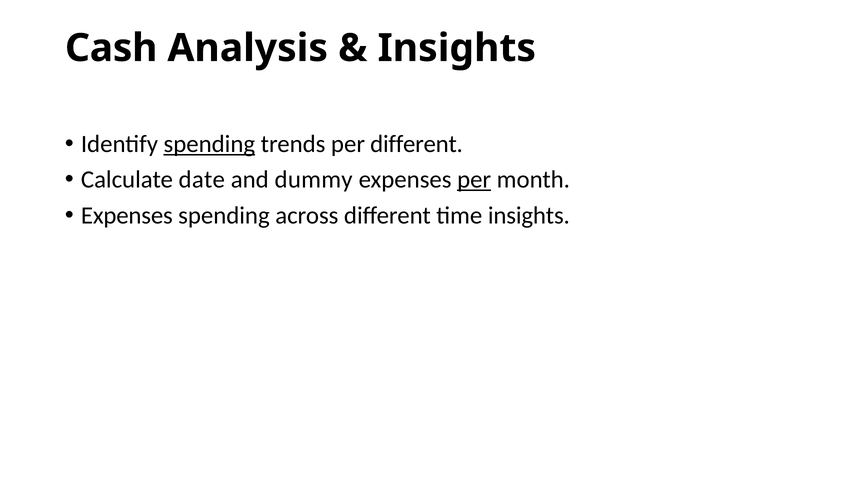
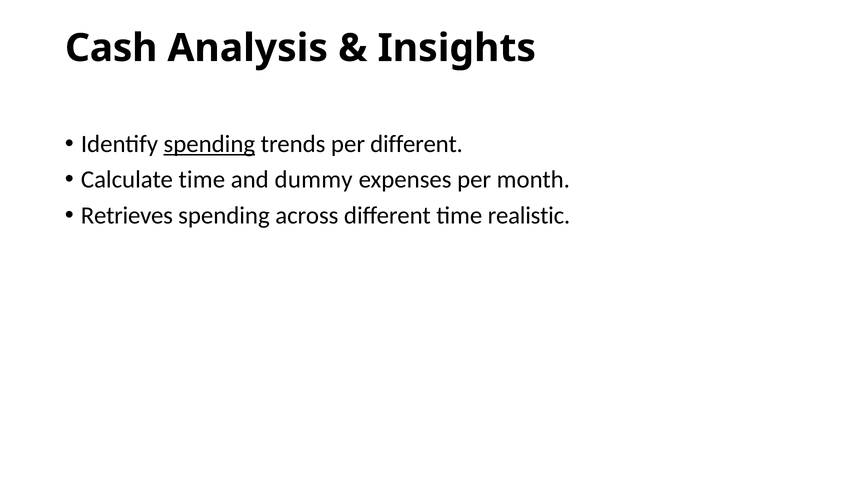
Calculate date: date -> time
per at (474, 180) underline: present -> none
Expenses at (127, 215): Expenses -> Retrieves
time insights: insights -> realistic
